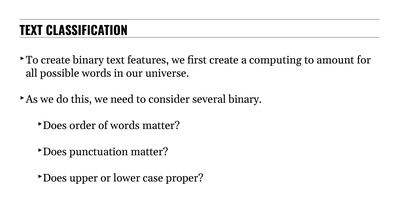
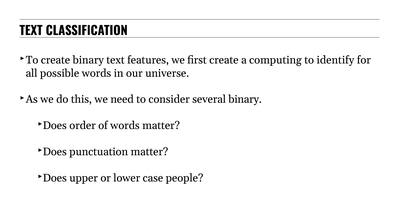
amount: amount -> identify
proper: proper -> people
